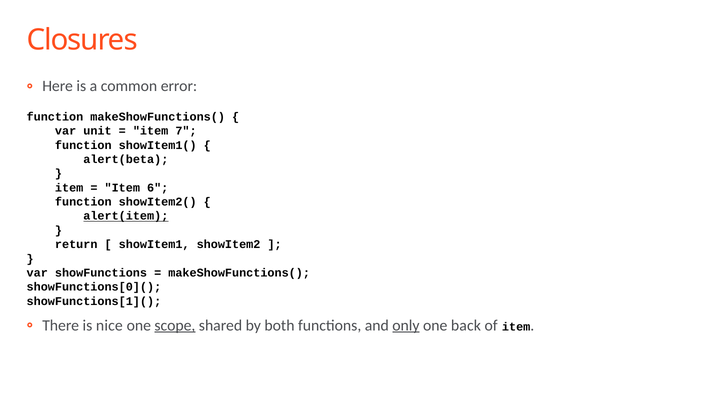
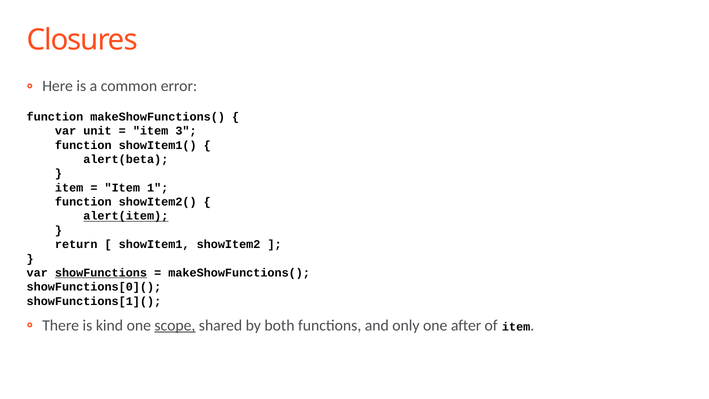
7: 7 -> 3
6: 6 -> 1
showFunctions underline: none -> present
nice: nice -> kind
only underline: present -> none
back: back -> after
